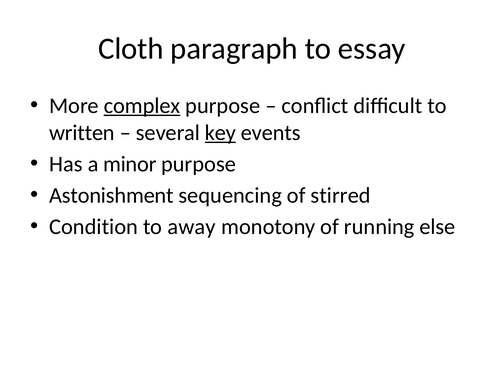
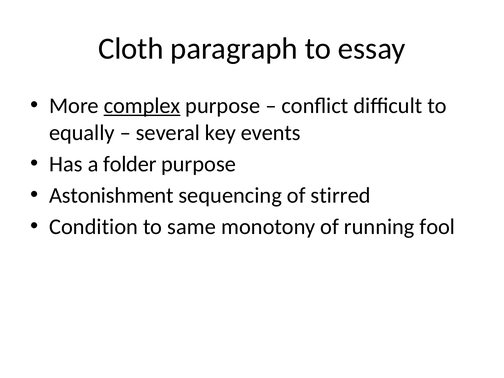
written: written -> equally
key underline: present -> none
minor: minor -> folder
away: away -> same
else: else -> fool
